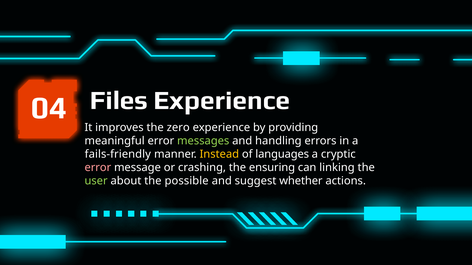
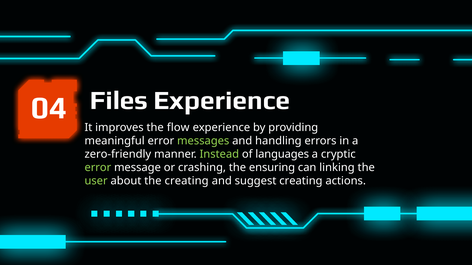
zero: zero -> flow
fails-friendly: fails-friendly -> zero-friendly
Instead colour: yellow -> light green
error at (98, 168) colour: pink -> light green
the possible: possible -> creating
suggest whether: whether -> creating
